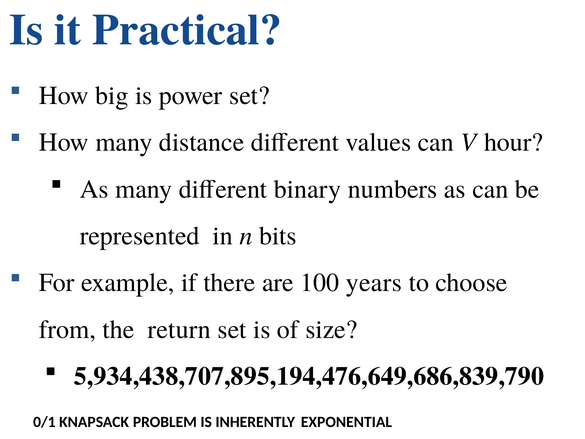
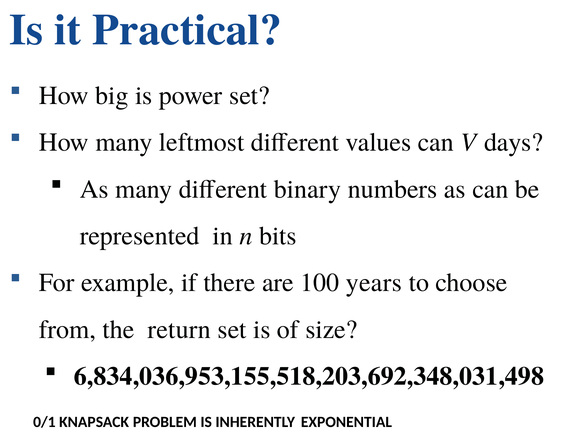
distance: distance -> leftmost
hour: hour -> days
5,934,438,707,895,194,476,649,686,839,790: 5,934,438,707,895,194,476,649,686,839,790 -> 6,834,036,953,155,518,203,692,348,031,498
